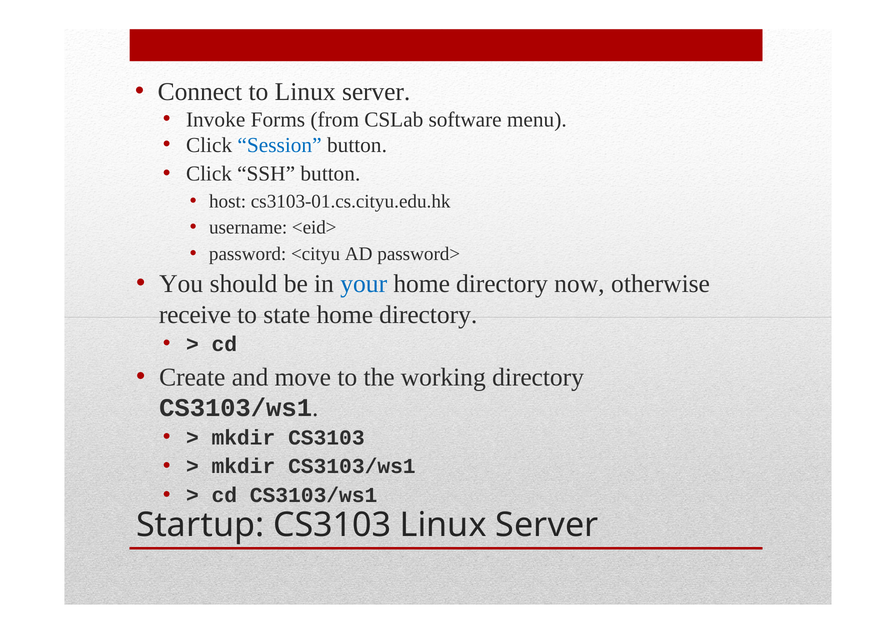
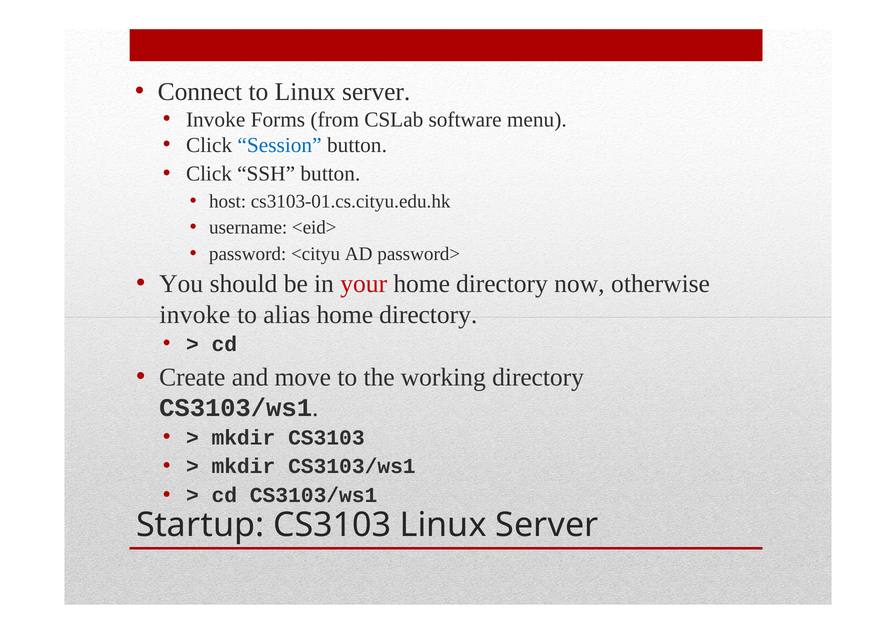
your colour: blue -> red
receive at (195, 315): receive -> invoke
state: state -> alias
